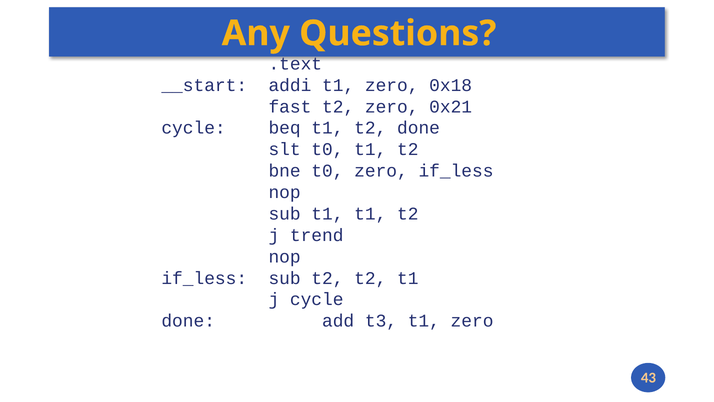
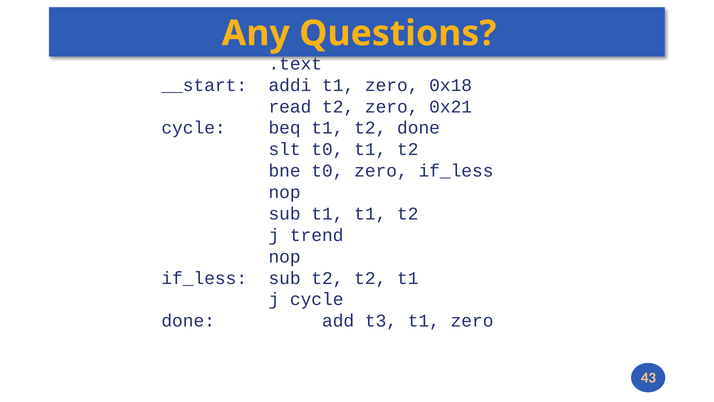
fast: fast -> read
